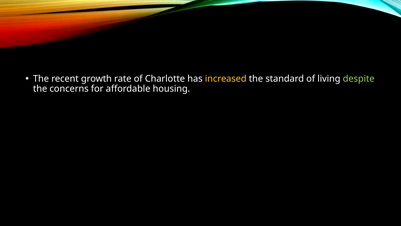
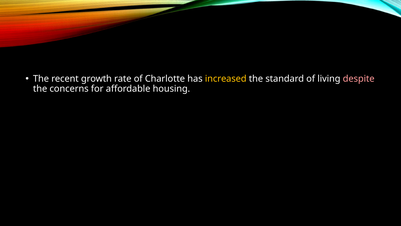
despite colour: light green -> pink
